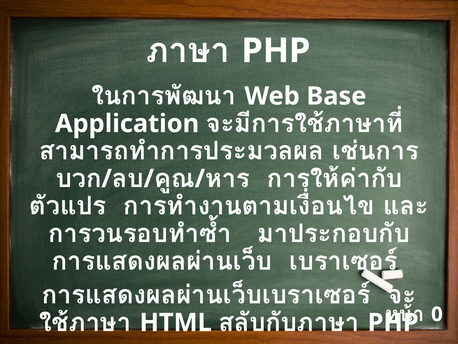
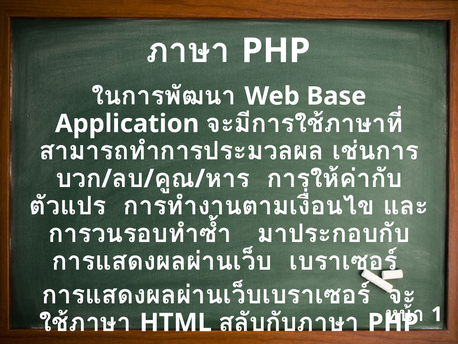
0: 0 -> 1
